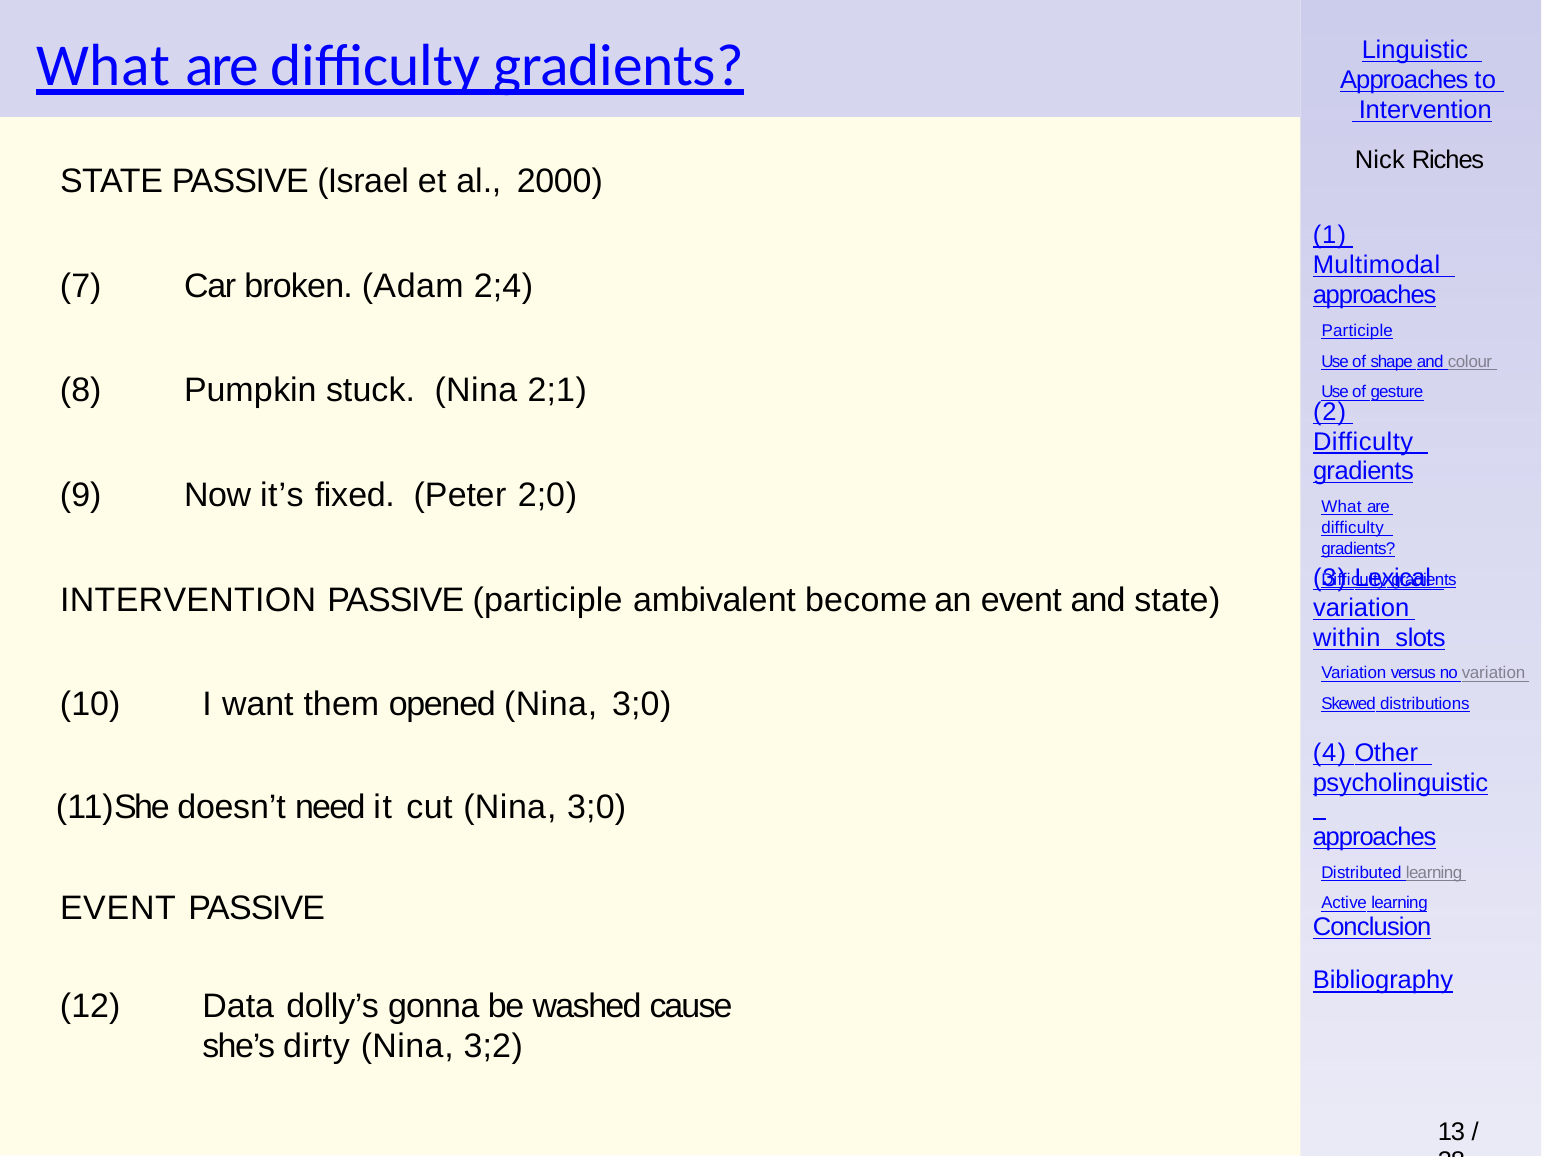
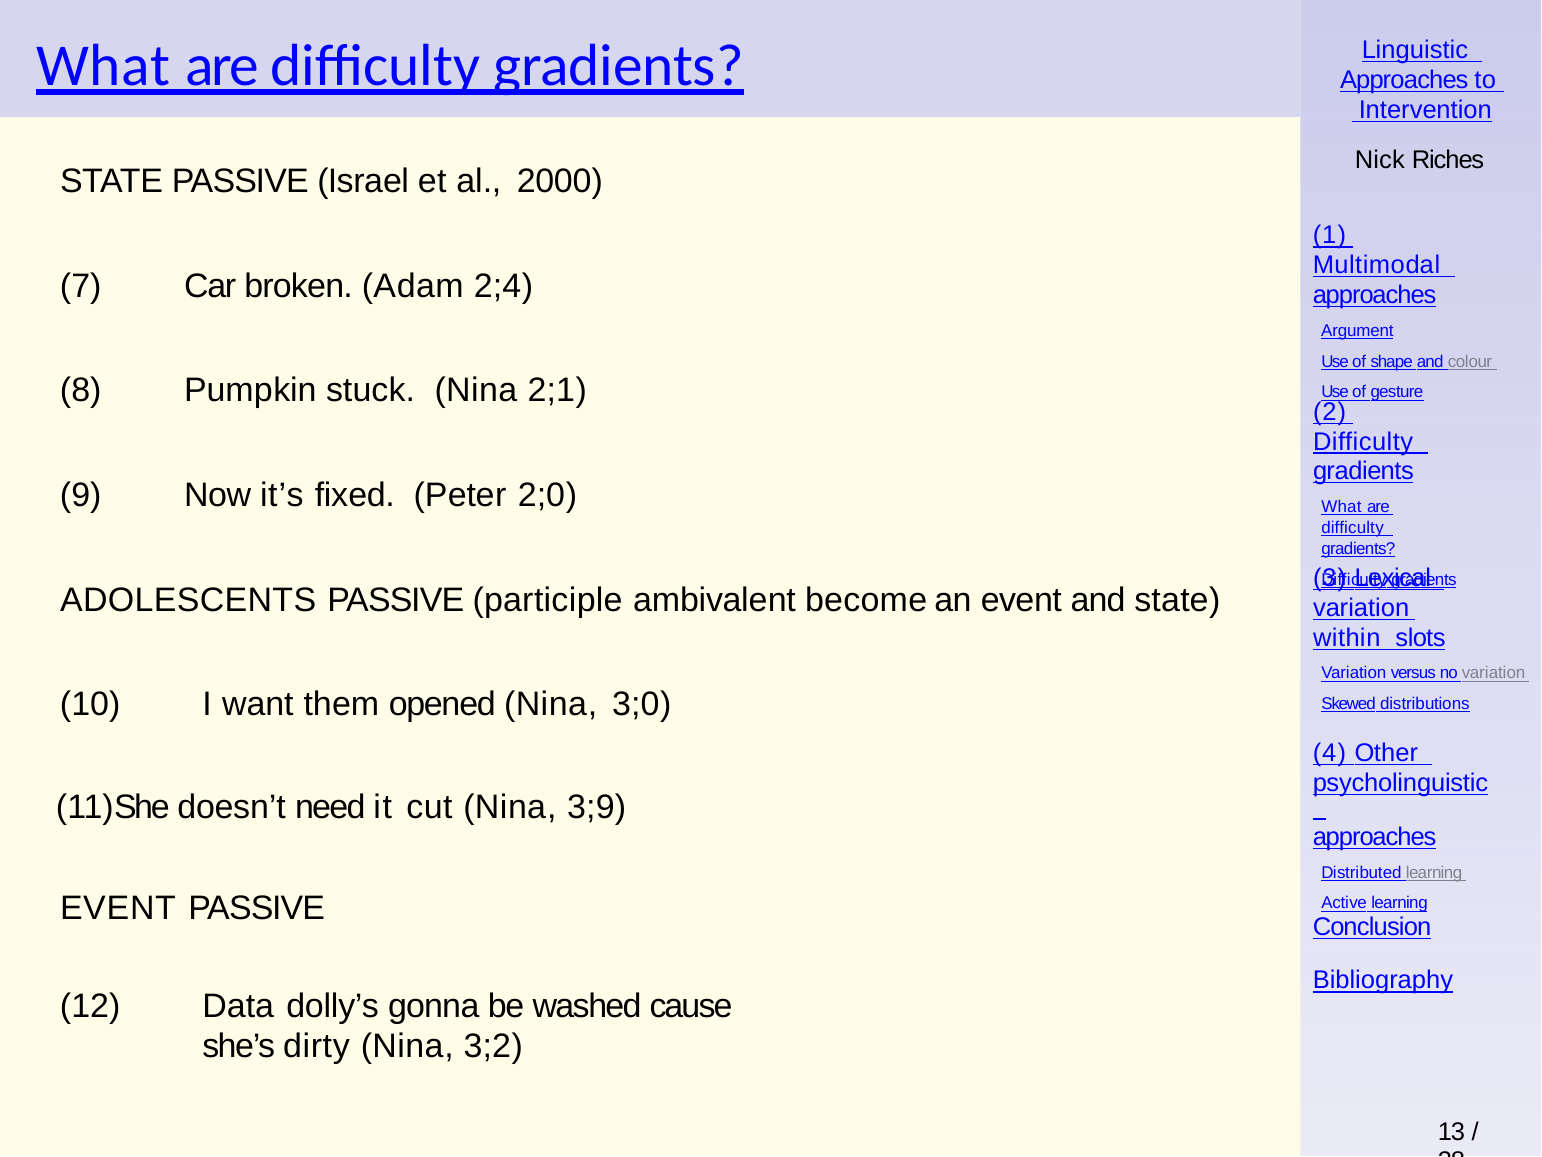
Participle at (1357, 331): Participle -> Argument
INTERVENTION at (188, 600): INTERVENTION -> ADOLESCENTS
cut Nina 3;0: 3;0 -> 3;9
